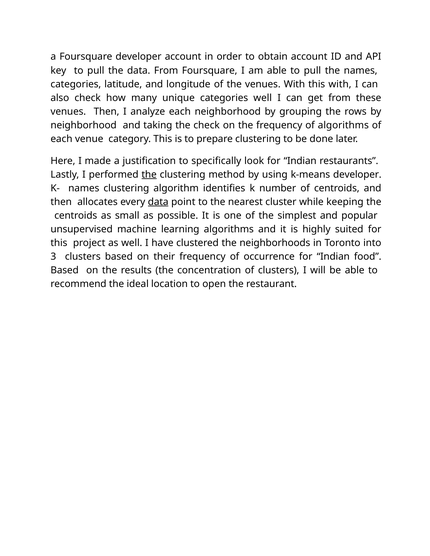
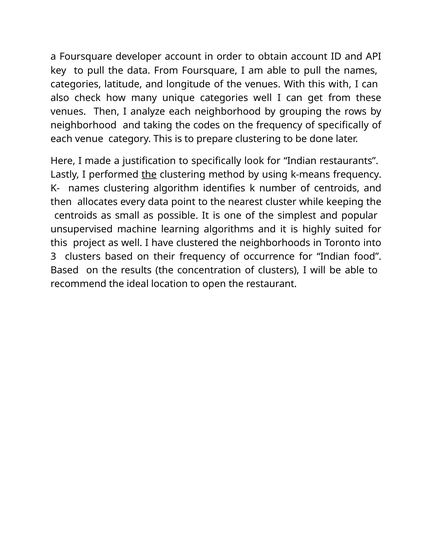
the check: check -> codes
of algorithms: algorithms -> specifically
k-means developer: developer -> frequency
data at (158, 202) underline: present -> none
